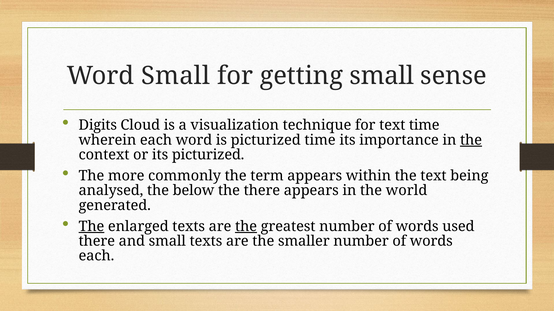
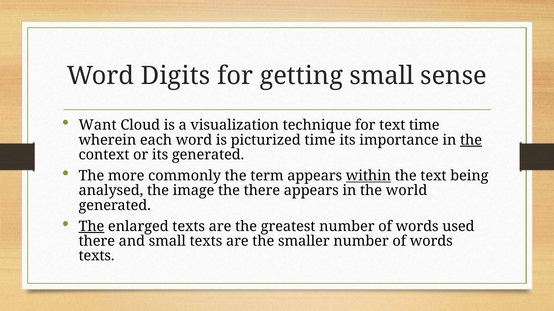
Word Small: Small -> Digits
Digits: Digits -> Want
its picturized: picturized -> generated
within underline: none -> present
below: below -> image
the at (246, 227) underline: present -> none
each at (96, 256): each -> texts
